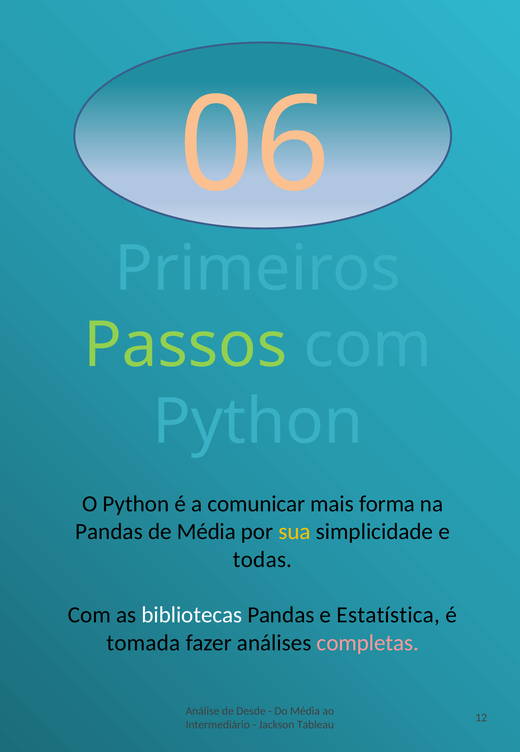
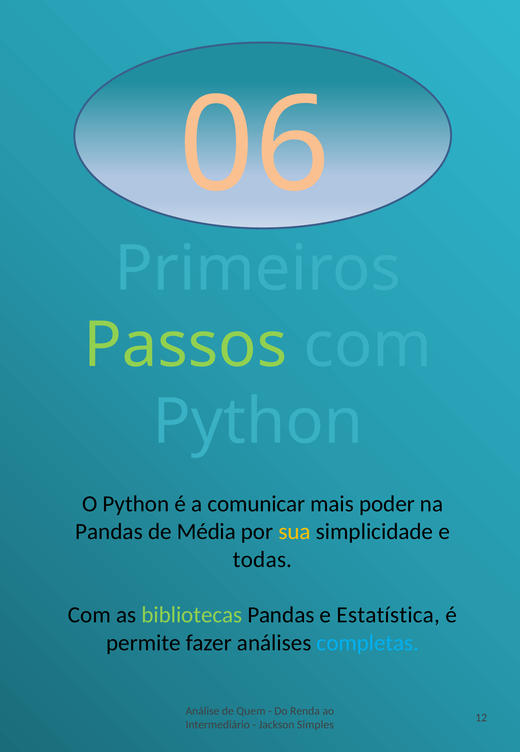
forma: forma -> poder
bibliotecas colour: white -> light green
tomada: tomada -> permite
completas colour: pink -> light blue
Desde: Desde -> Quem
Do Média: Média -> Renda
Tableau: Tableau -> Simples
